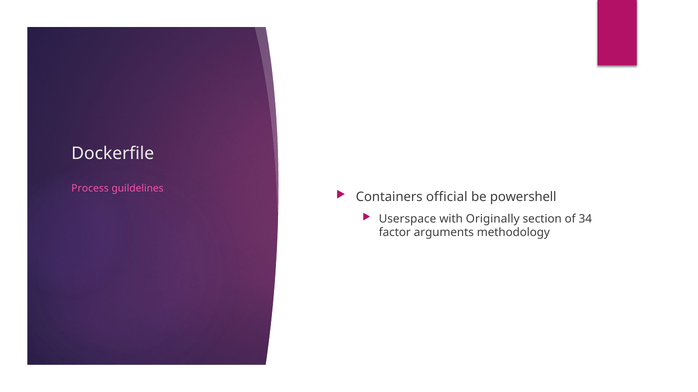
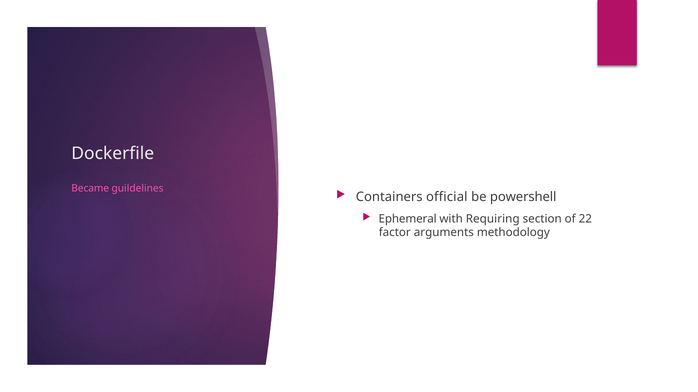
Process: Process -> Became
Userspace: Userspace -> Ephemeral
Originally: Originally -> Requiring
34: 34 -> 22
